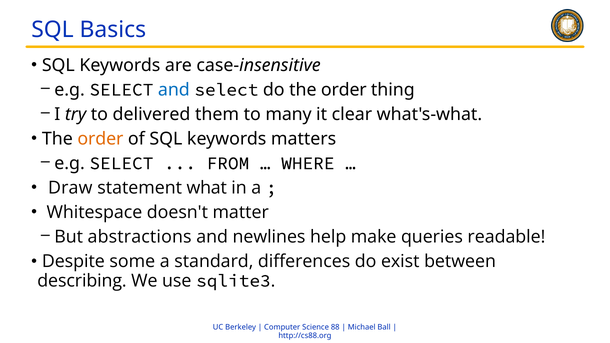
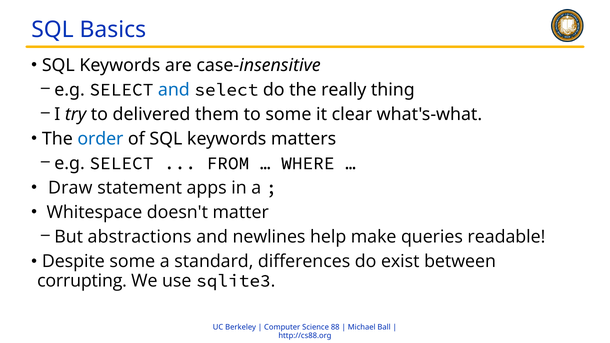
do the order: order -> really
to many: many -> some
order at (100, 139) colour: orange -> blue
what: what -> apps
describing: describing -> corrupting
